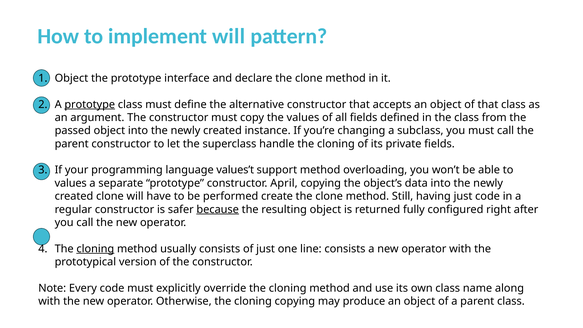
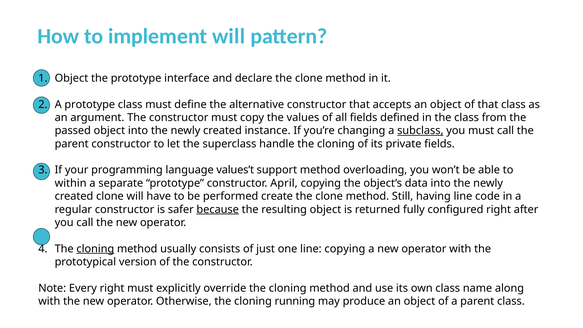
prototype at (90, 104) underline: present -> none
subclass underline: none -> present
values at (71, 183): values -> within
having just: just -> line
line consists: consists -> copying
Every code: code -> right
cloning copying: copying -> running
